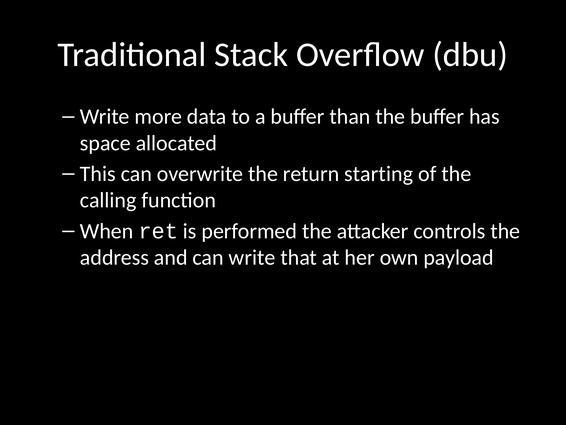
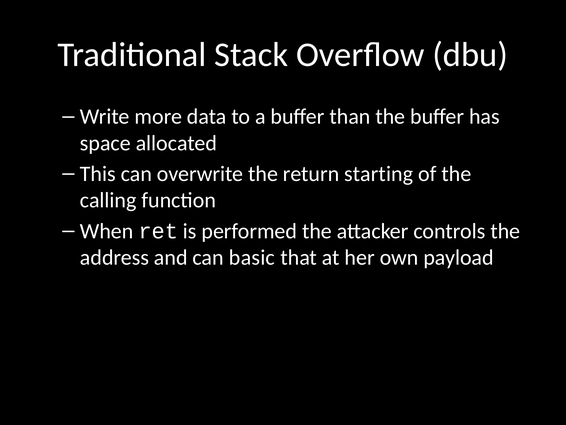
can write: write -> basic
